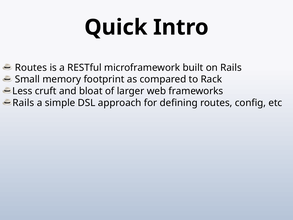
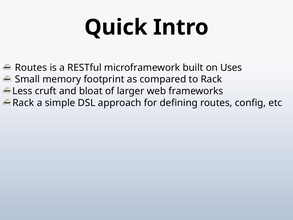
on Rails: Rails -> Uses
Rails at (23, 103): Rails -> Rack
